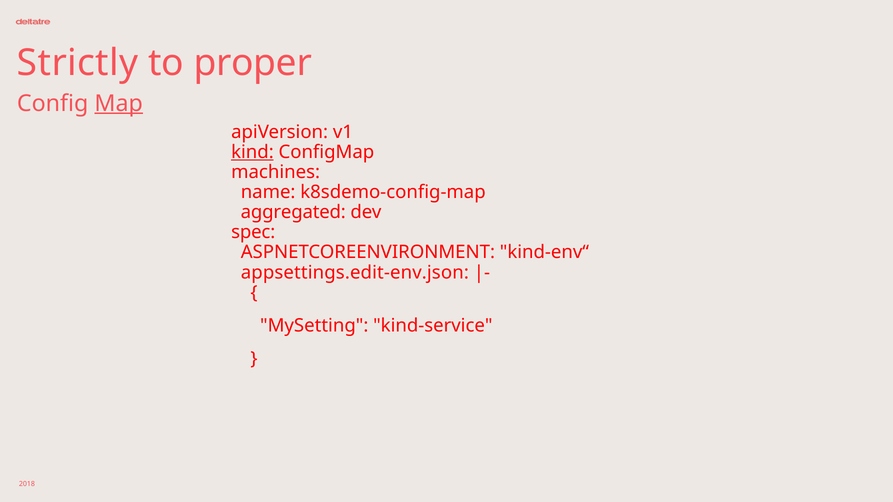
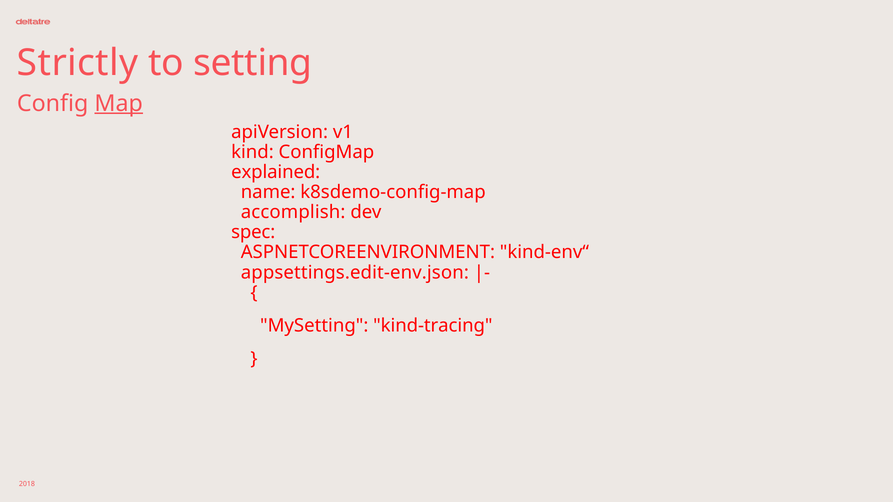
proper: proper -> setting
kind underline: present -> none
machines: machines -> explained
aggregated: aggregated -> accomplish
kind-service: kind-service -> kind-tracing
